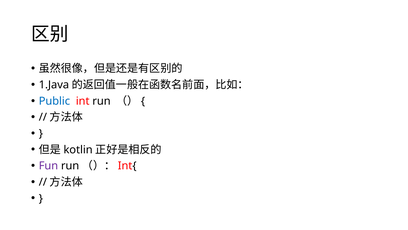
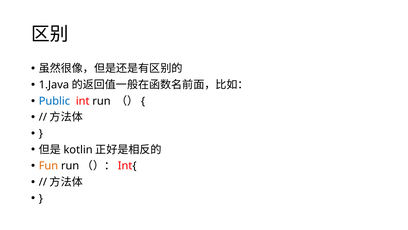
Fun colour: purple -> orange
